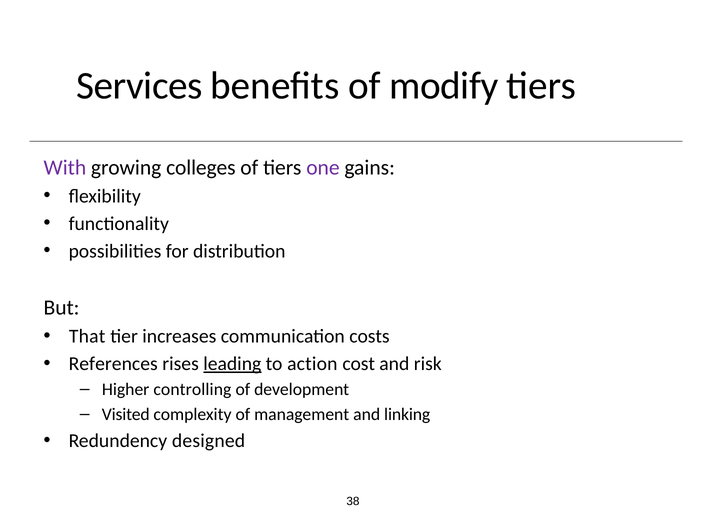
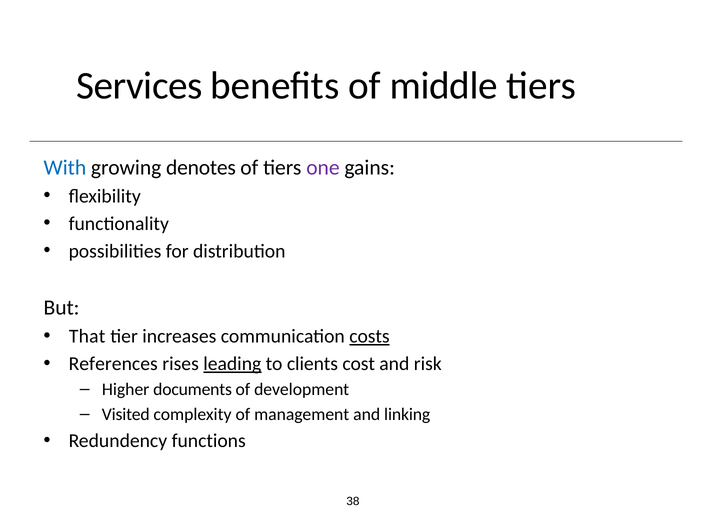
modify: modify -> middle
With colour: purple -> blue
colleges: colleges -> denotes
costs underline: none -> present
action: action -> clients
controlling: controlling -> documents
designed: designed -> functions
